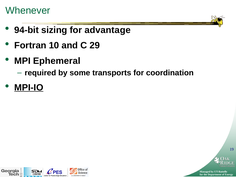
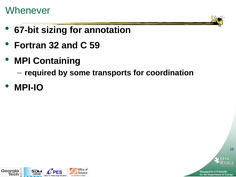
94-bit: 94-bit -> 67-bit
advantage: advantage -> annotation
10: 10 -> 32
29: 29 -> 59
Ephemeral: Ephemeral -> Containing
MPI-IO underline: present -> none
